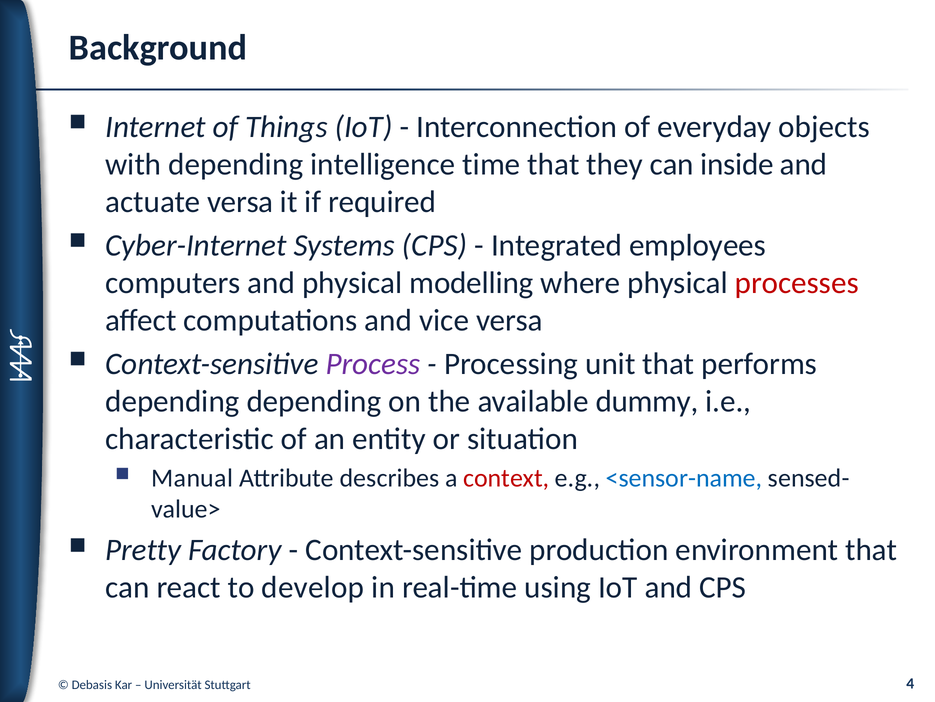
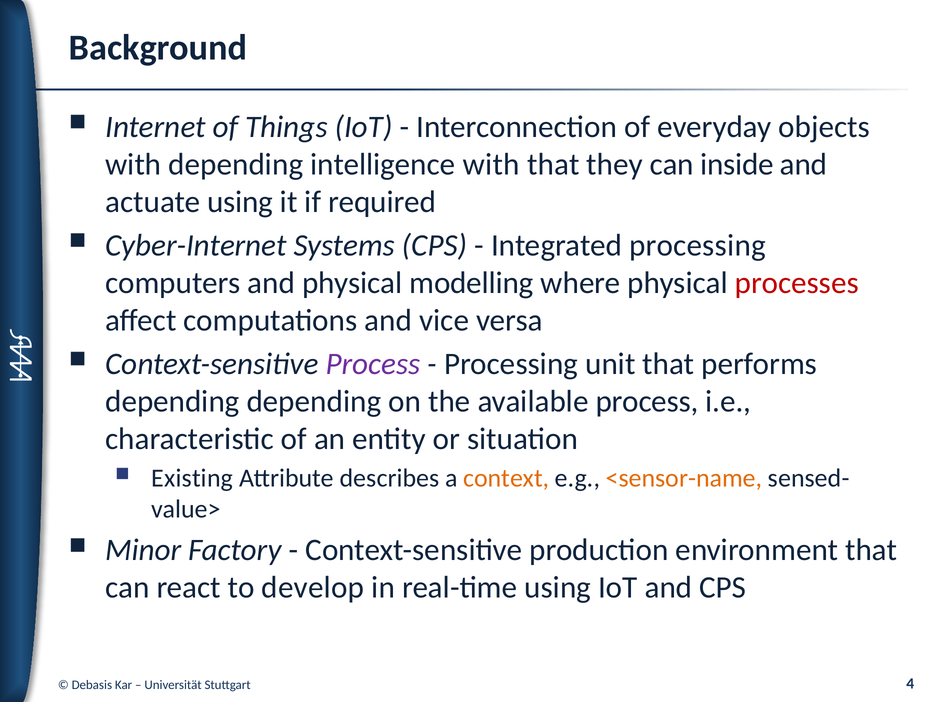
intelligence time: time -> with
actuate versa: versa -> using
Integrated employees: employees -> processing
available dummy: dummy -> process
Manual: Manual -> Existing
context colour: red -> orange
<sensor-name colour: blue -> orange
Pretty: Pretty -> Minor
